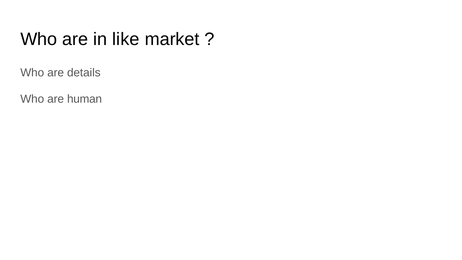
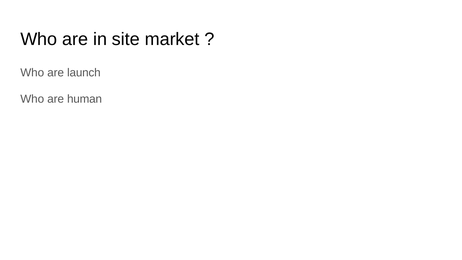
like: like -> site
details: details -> launch
